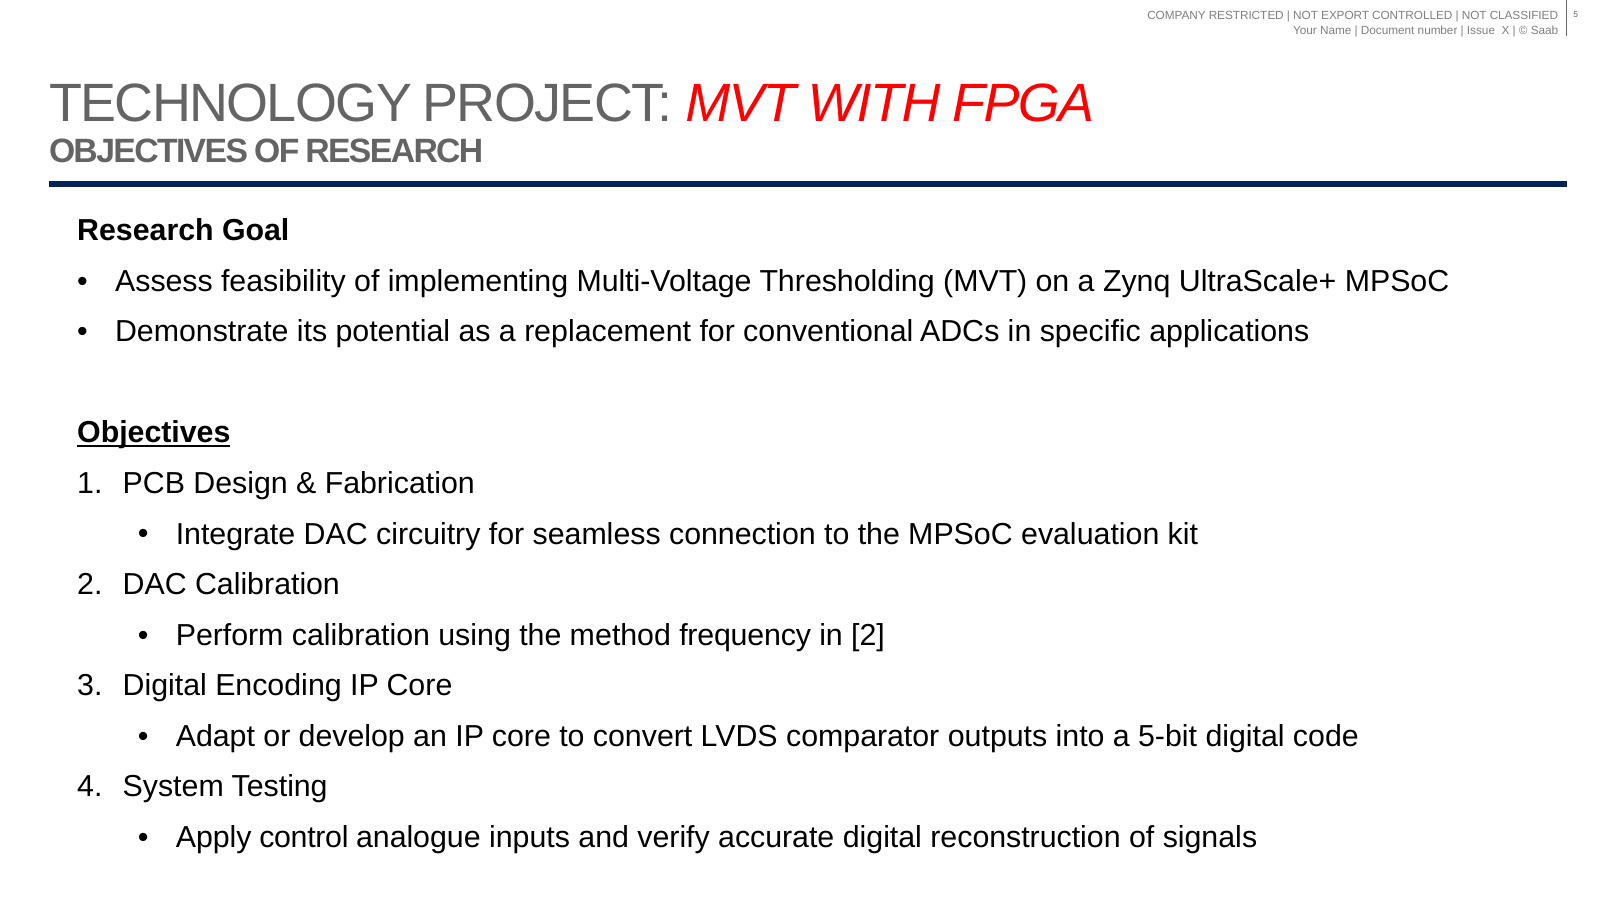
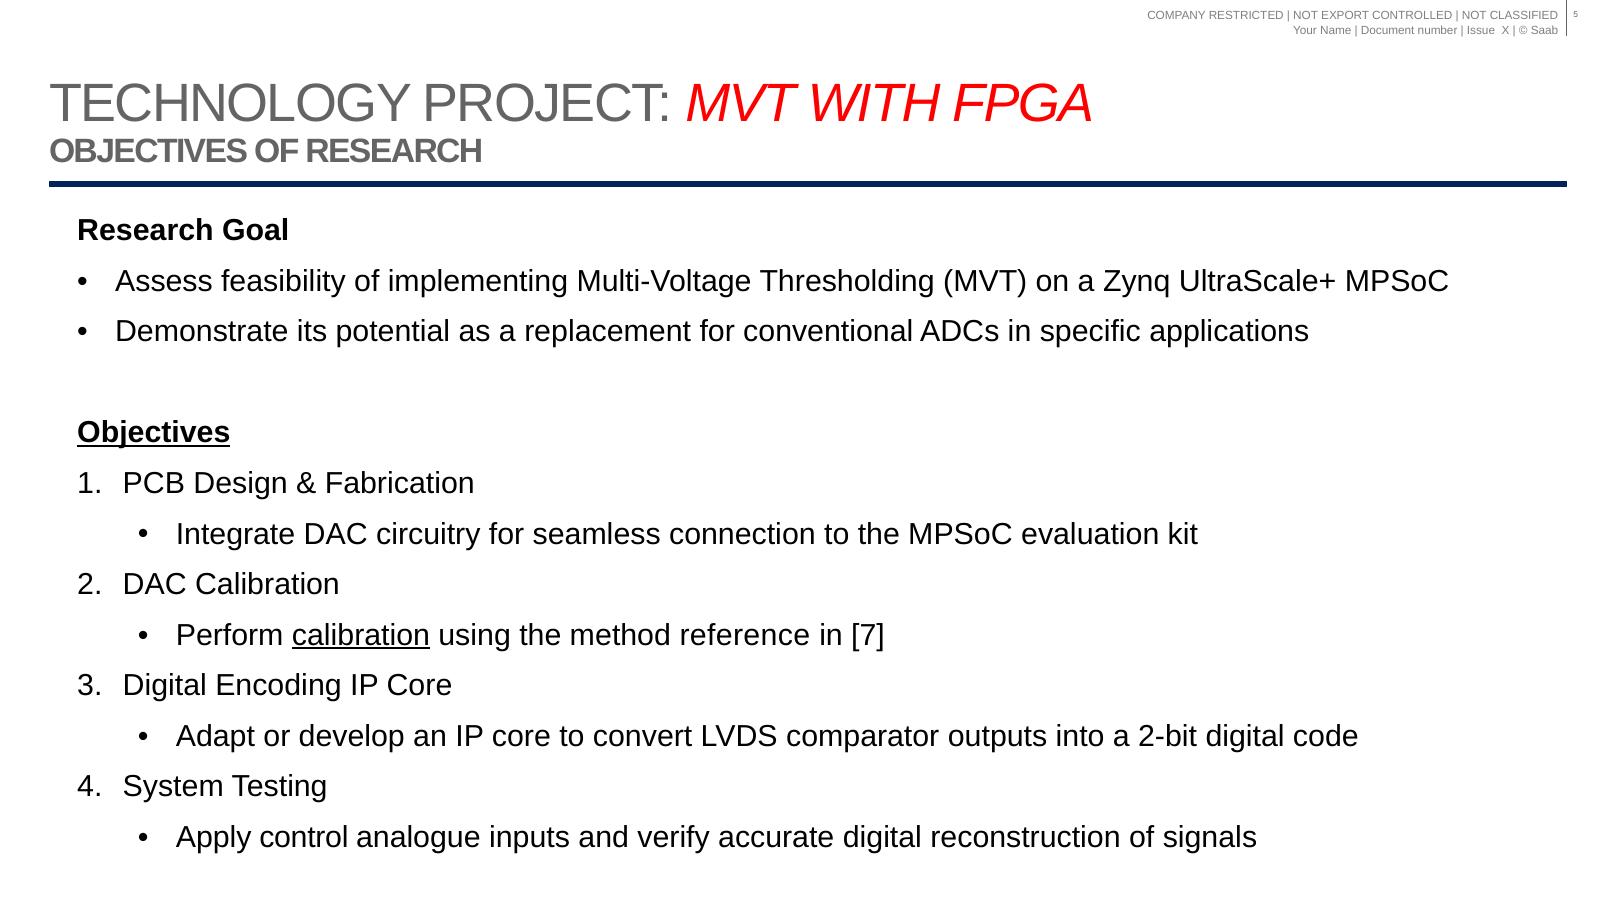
calibration at (361, 635) underline: none -> present
frequency: frequency -> reference
in 2: 2 -> 7
5-bit: 5-bit -> 2-bit
